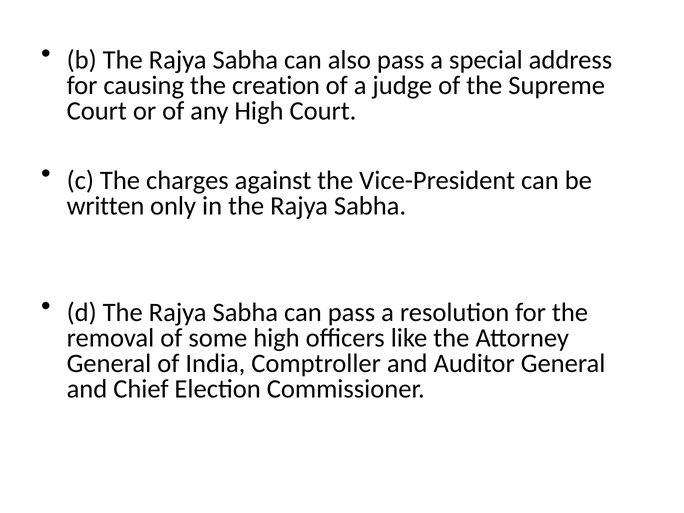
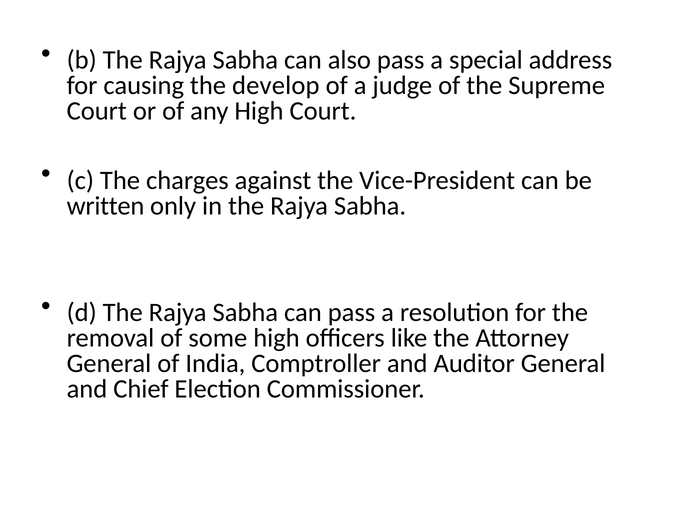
creation: creation -> develop
